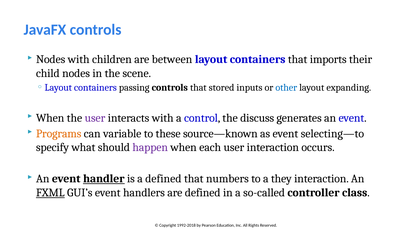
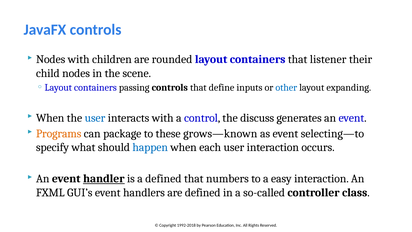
between: between -> rounded
imports: imports -> listener
stored: stored -> define
user at (95, 118) colour: purple -> blue
variable: variable -> package
source—known: source—known -> grows—known
happen colour: purple -> blue
they: they -> easy
FXML underline: present -> none
